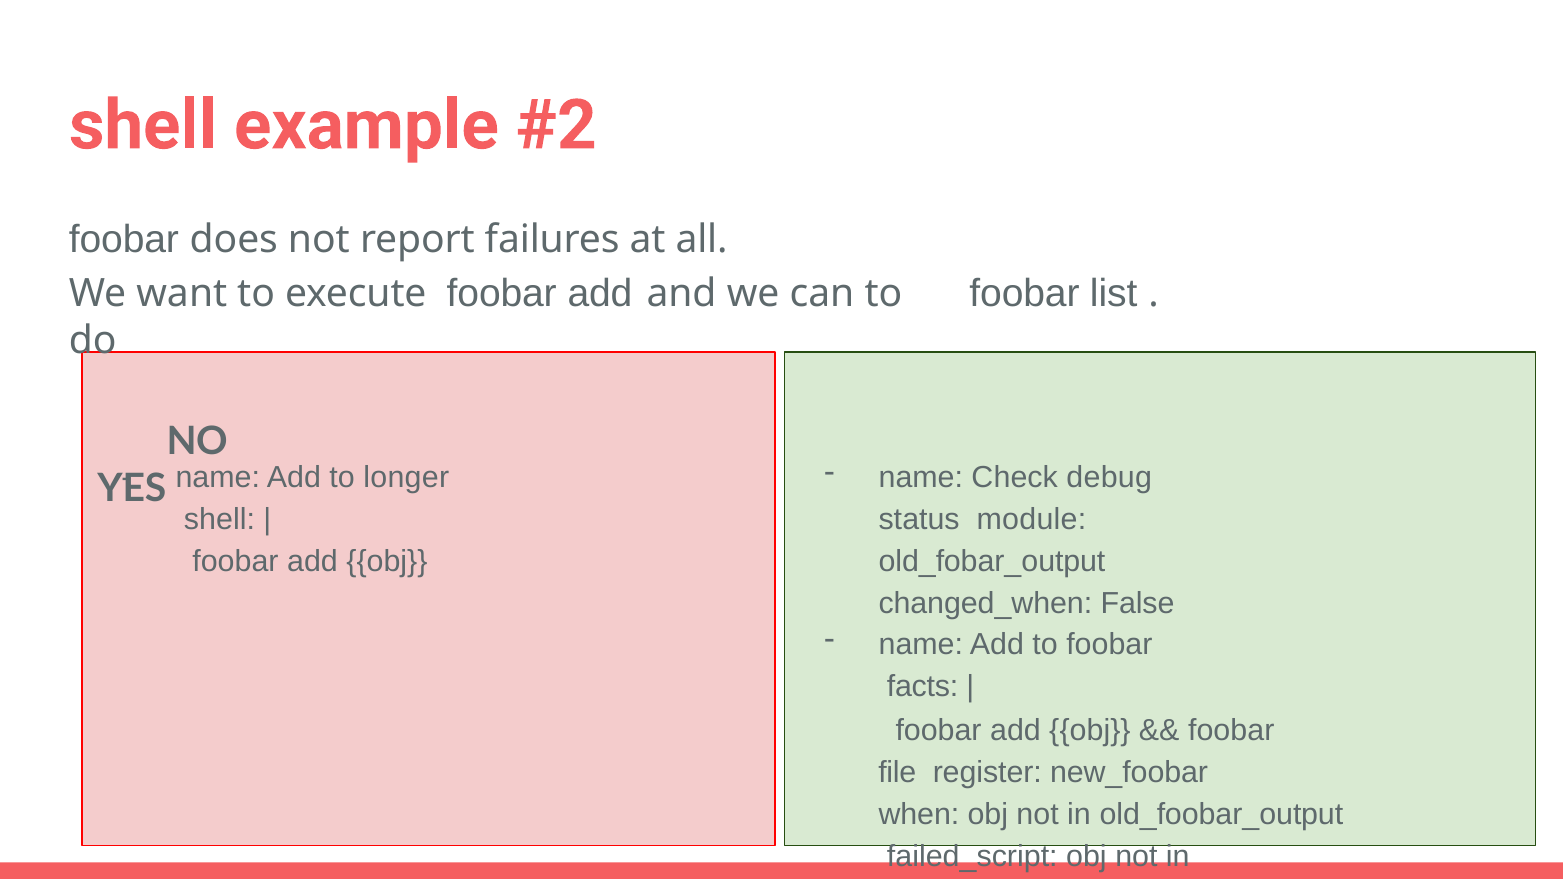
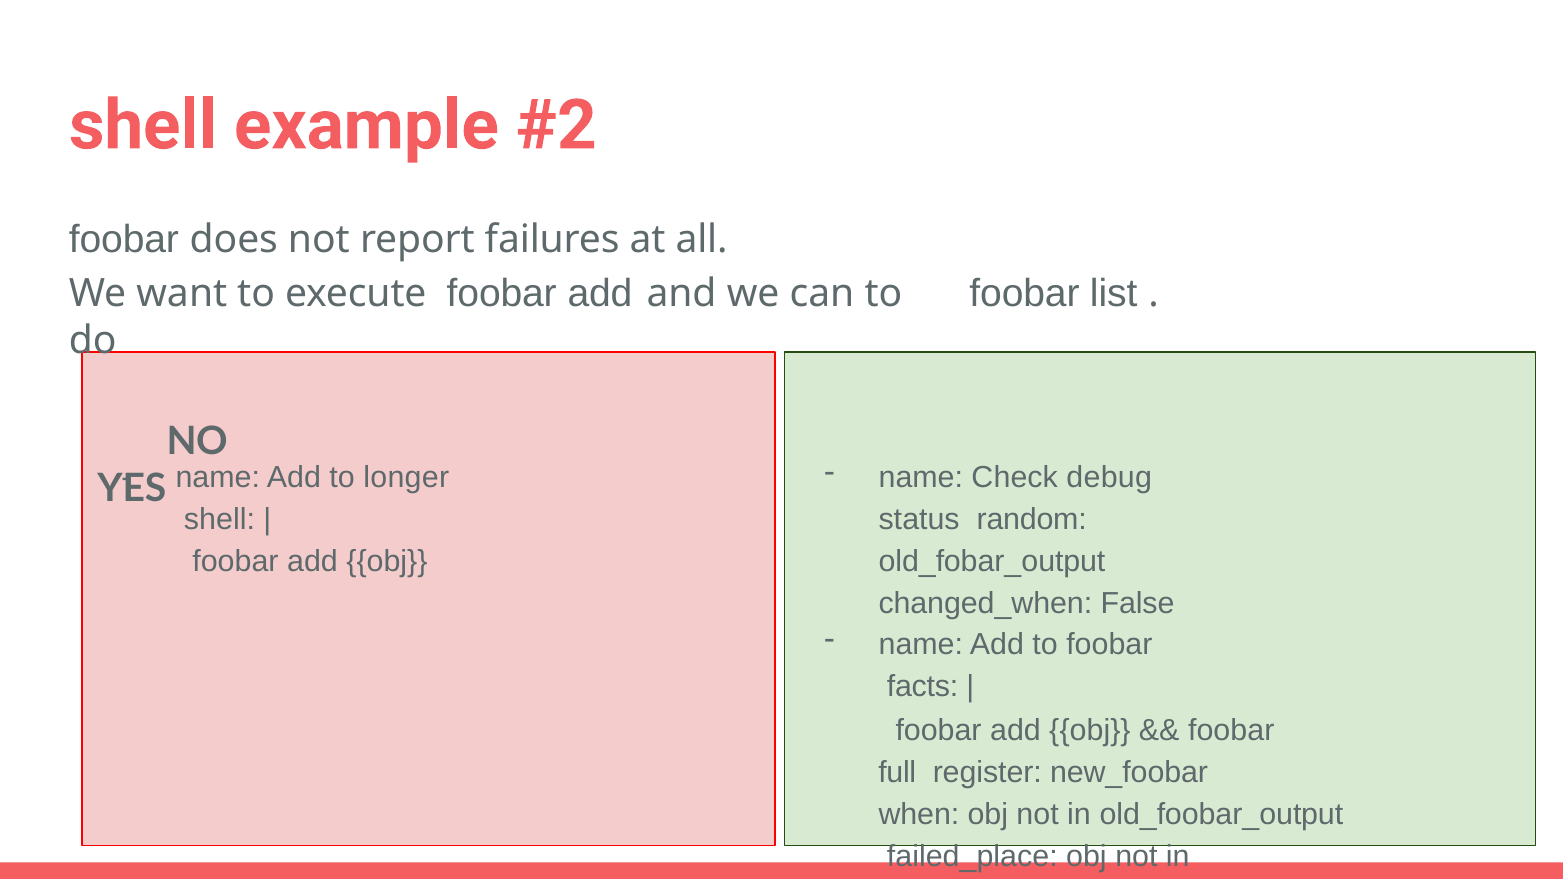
module: module -> random
file: file -> full
failed_script: failed_script -> failed_place
